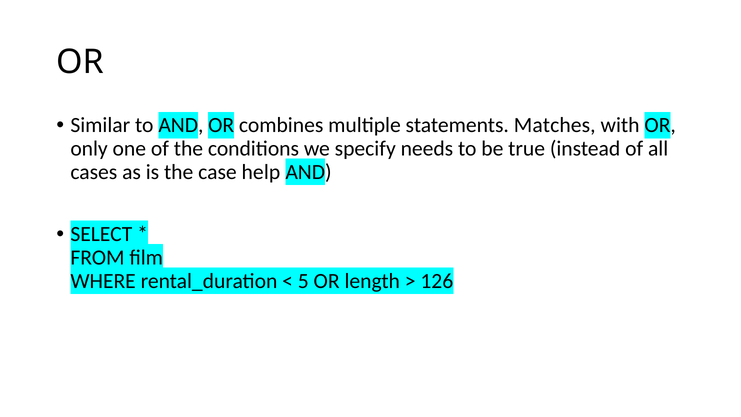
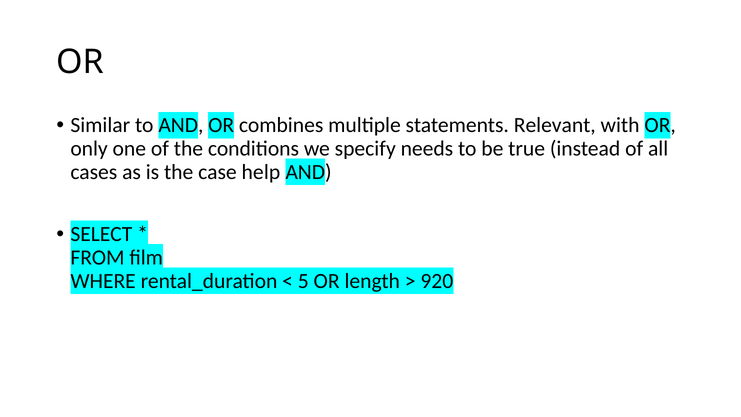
Matches: Matches -> Relevant
126: 126 -> 920
